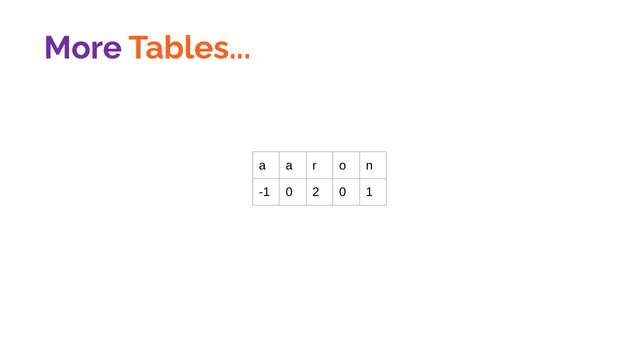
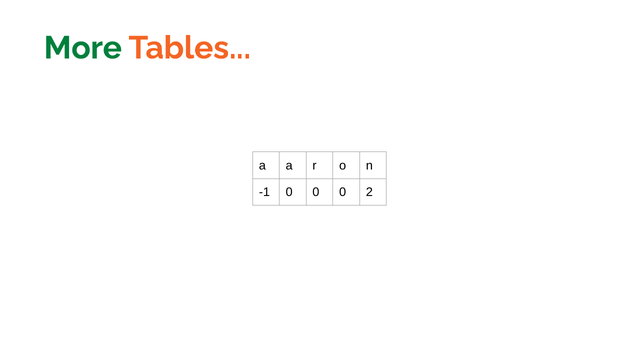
More colour: purple -> green
-1 0 2: 2 -> 0
1: 1 -> 2
